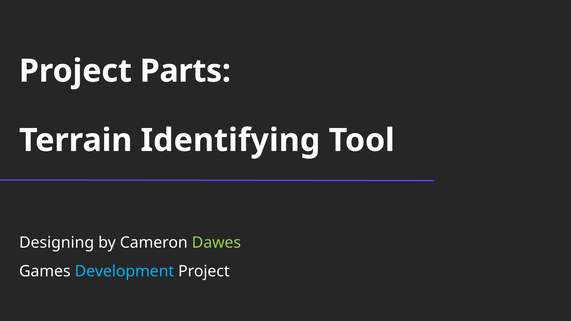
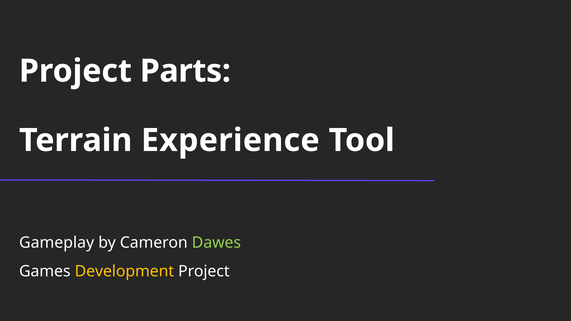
Identifying: Identifying -> Experience
Designing: Designing -> Gameplay
Development colour: light blue -> yellow
